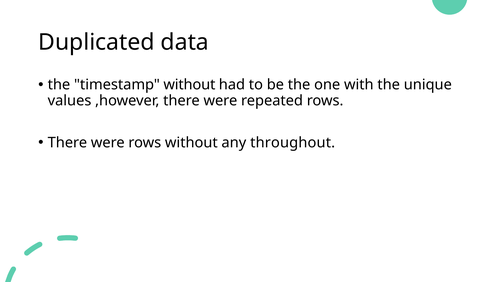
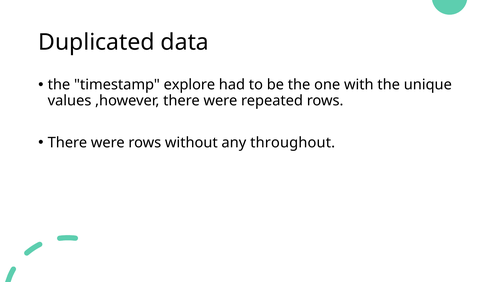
timestamp without: without -> explore
